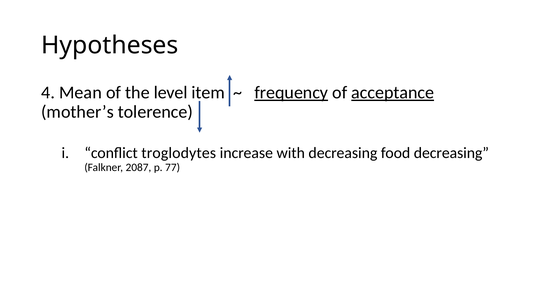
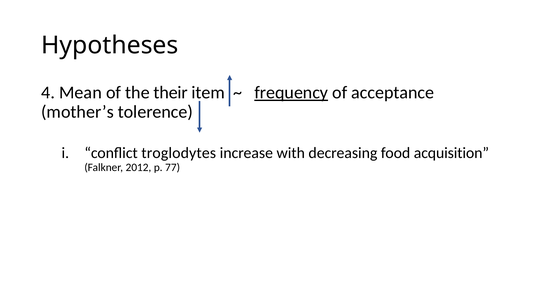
level: level -> their
acceptance underline: present -> none
food decreasing: decreasing -> acquisition
2087: 2087 -> 2012
